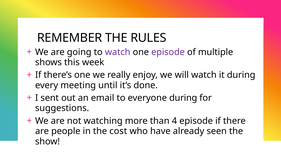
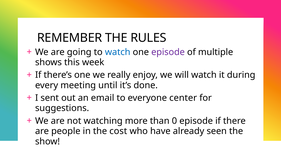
watch at (118, 52) colour: purple -> blue
everyone during: during -> center
4: 4 -> 0
